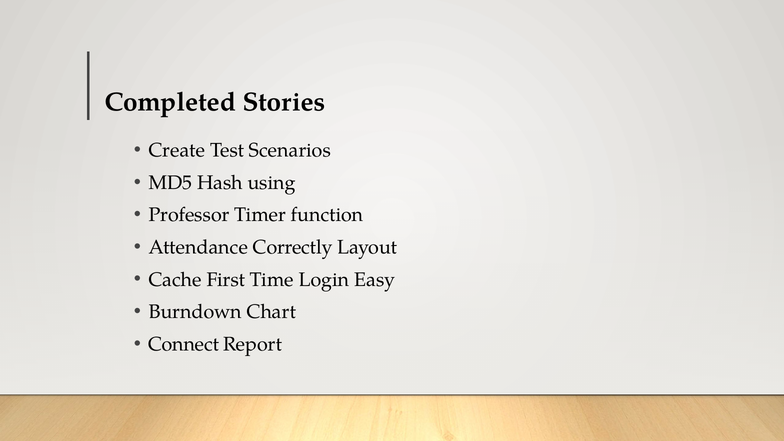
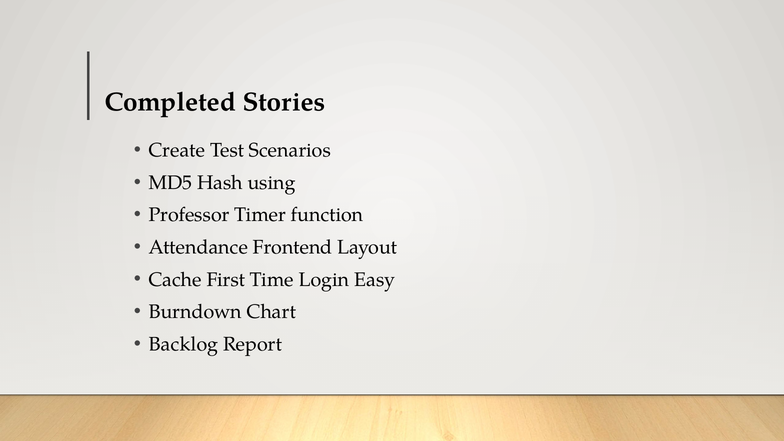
Correctly: Correctly -> Frontend
Connect: Connect -> Backlog
